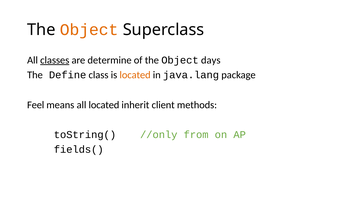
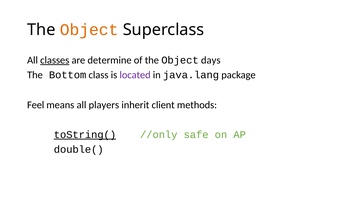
Define: Define -> Bottom
located at (135, 75) colour: orange -> purple
all located: located -> players
toString( underline: none -> present
from: from -> safe
fields(: fields( -> double(
